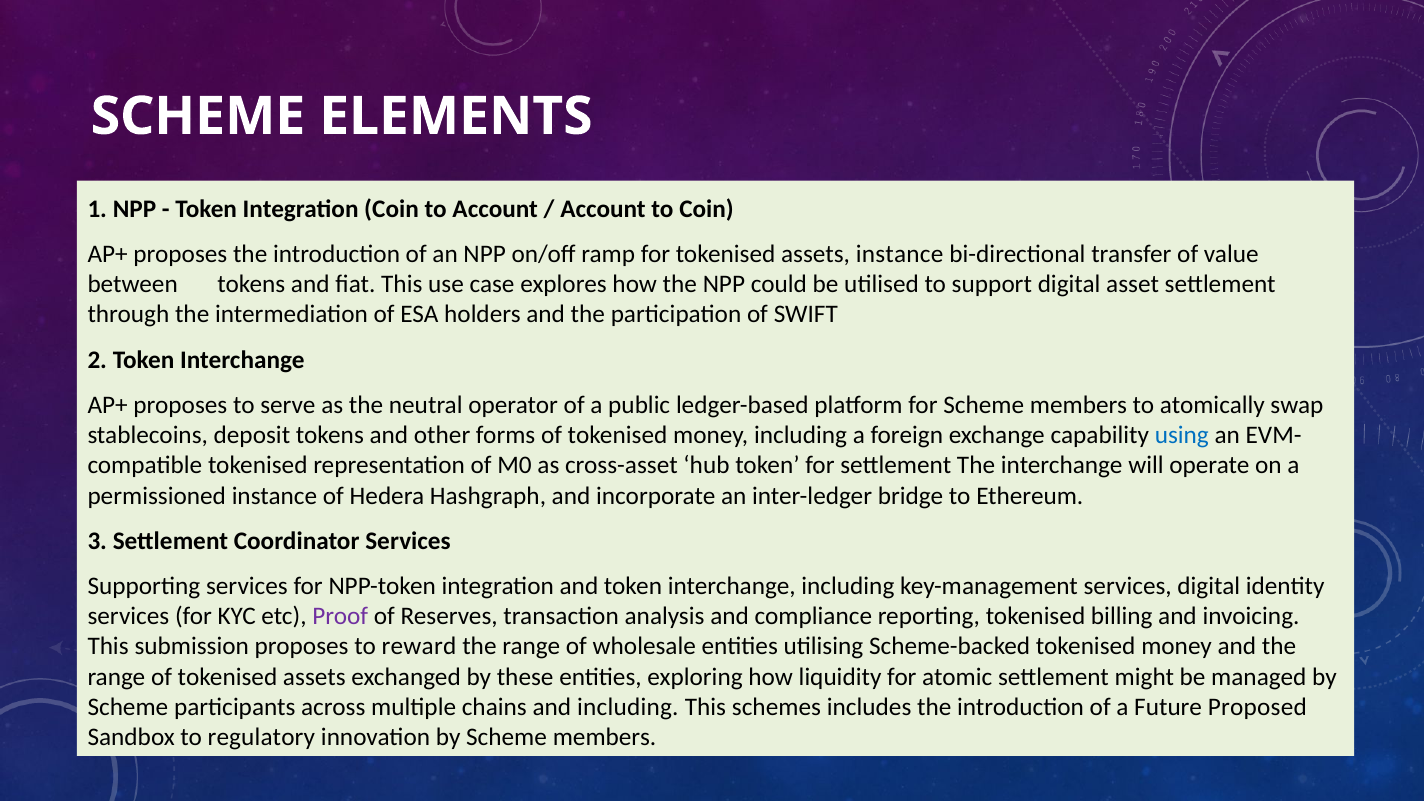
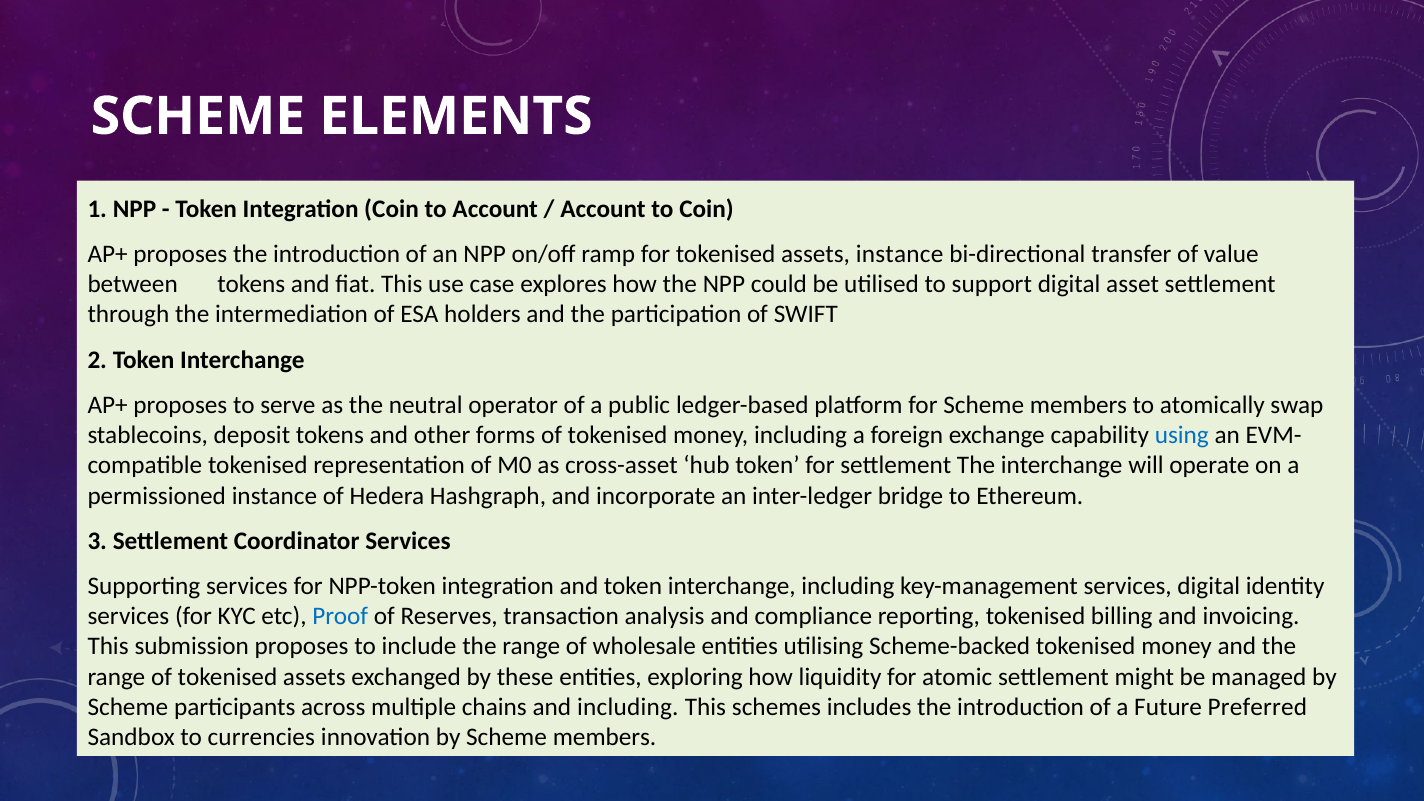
Proof colour: purple -> blue
reward: reward -> include
Proposed: Proposed -> Preferred
regulatory: regulatory -> currencies
